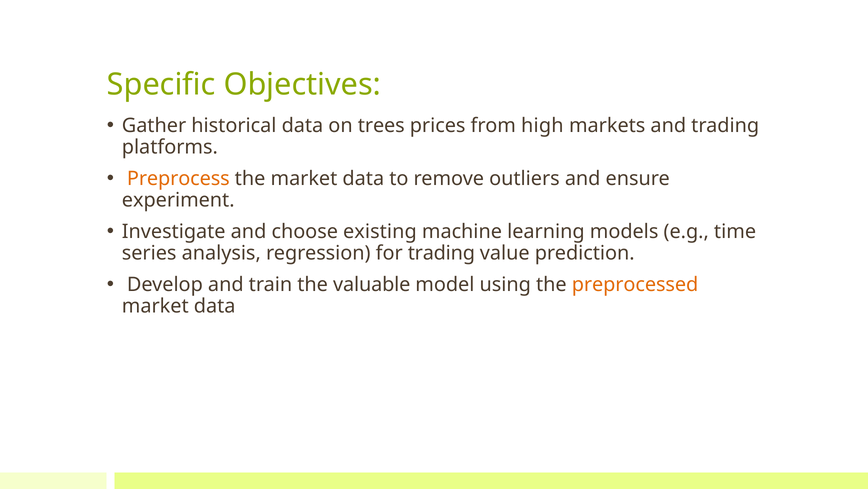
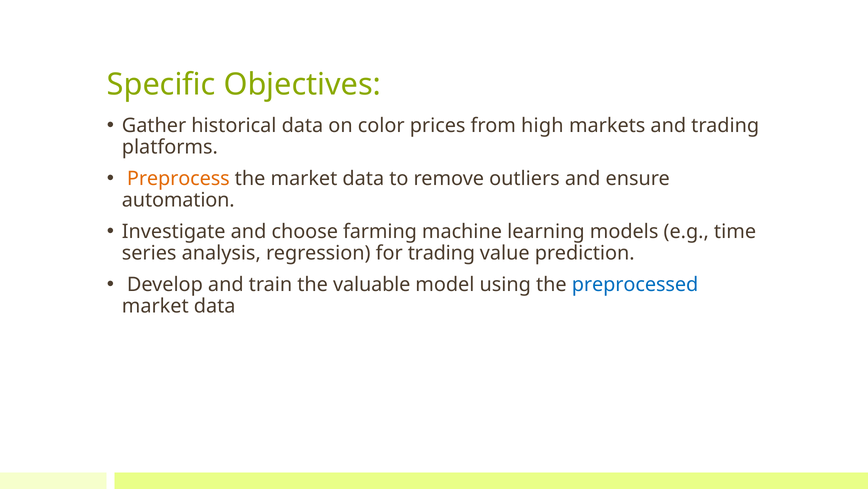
trees: trees -> color
experiment: experiment -> automation
existing: existing -> farming
preprocessed colour: orange -> blue
